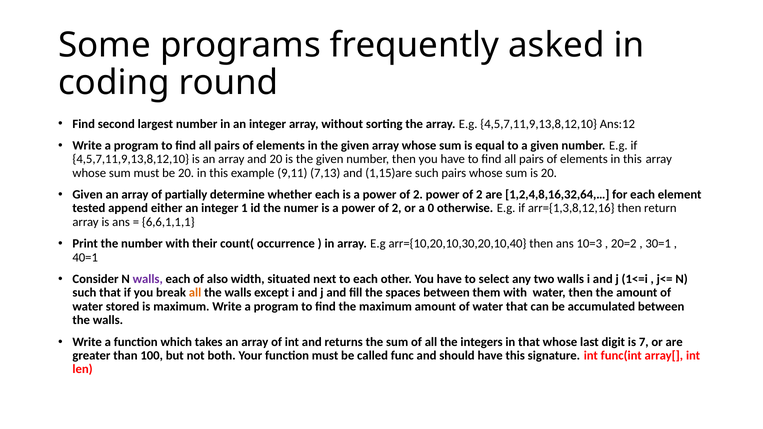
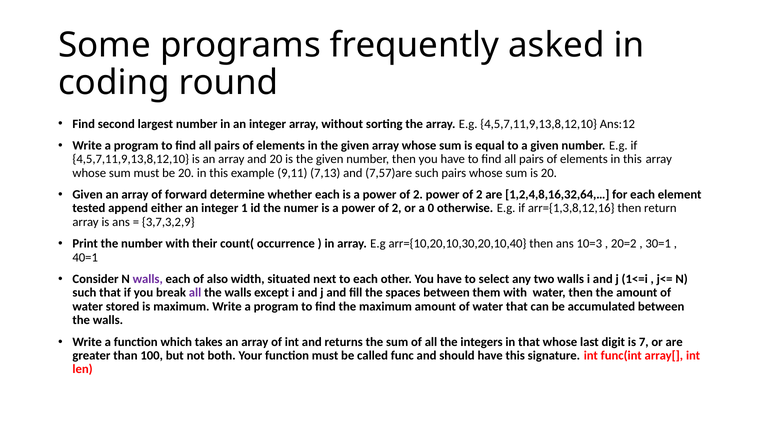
1,15)are: 1,15)are -> 7,57)are
partially: partially -> forward
6,6,1,1,1: 6,6,1,1,1 -> 3,7,3,2,9
all at (195, 293) colour: orange -> purple
